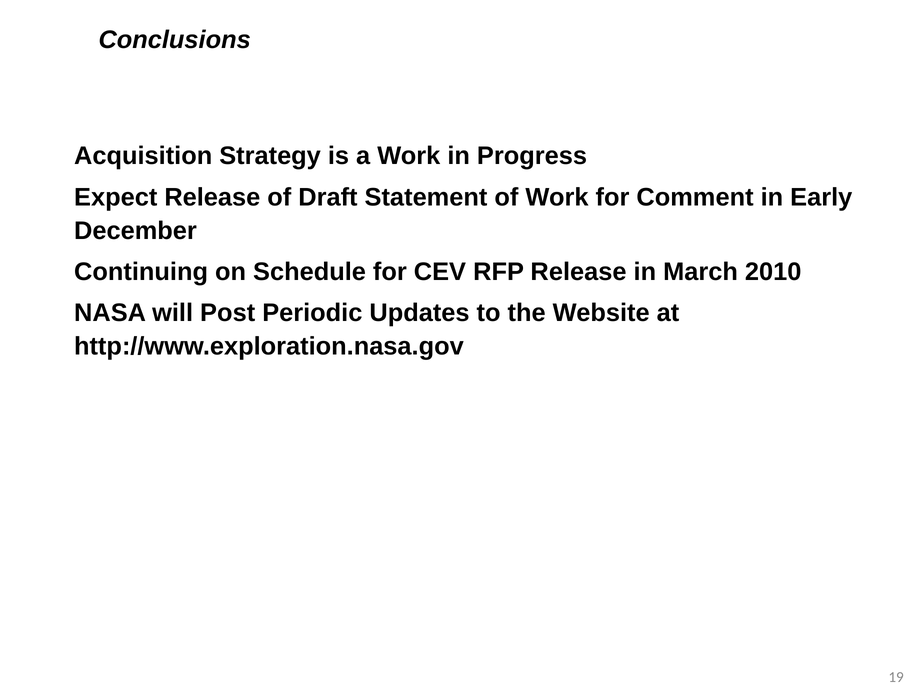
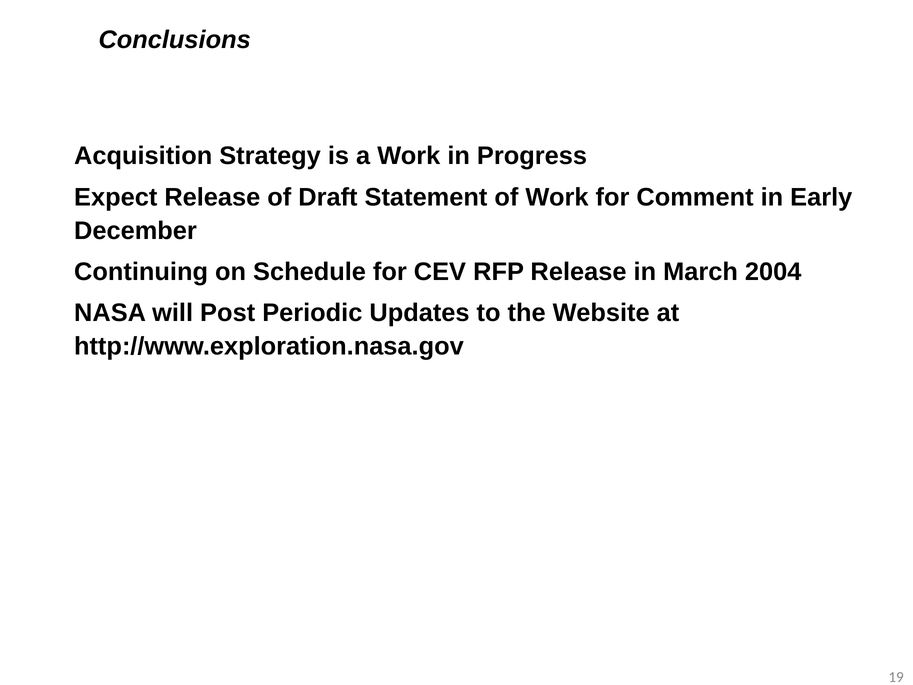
2010: 2010 -> 2004
